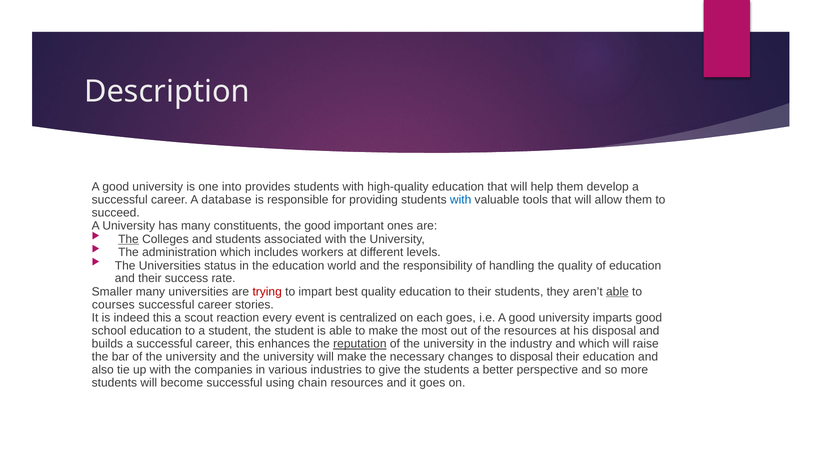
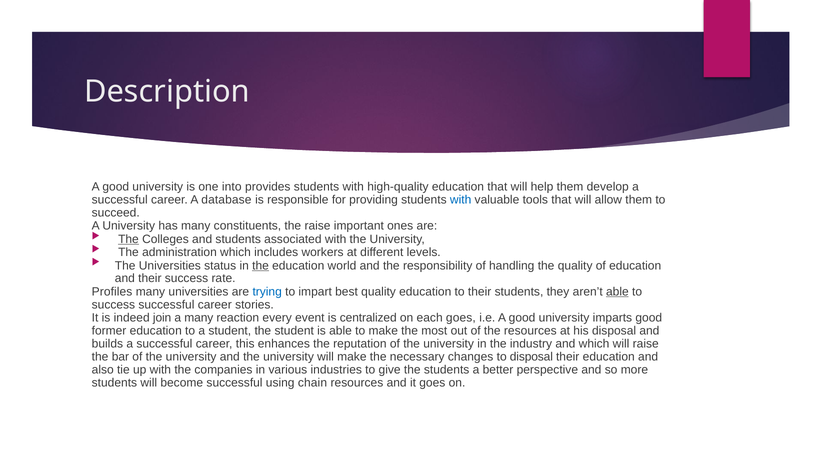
the good: good -> raise
the at (261, 265) underline: none -> present
Smaller: Smaller -> Profiles
trying colour: red -> blue
courses at (113, 304): courses -> success
indeed this: this -> join
a scout: scout -> many
school: school -> former
reputation underline: present -> none
